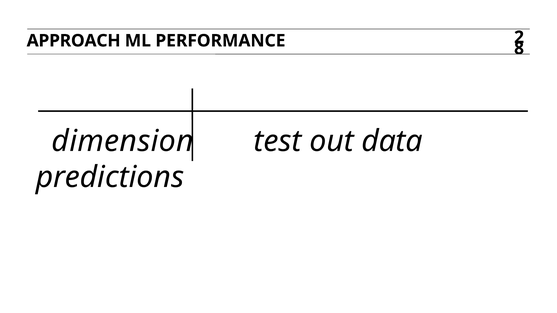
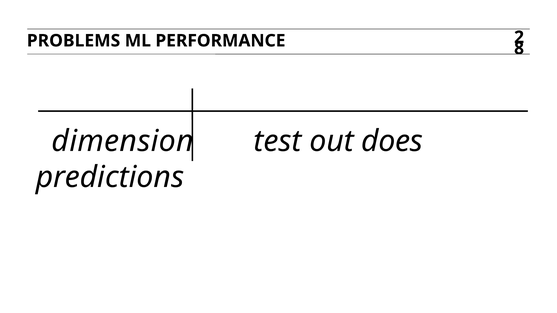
APPROACH: APPROACH -> PROBLEMS
data: data -> does
